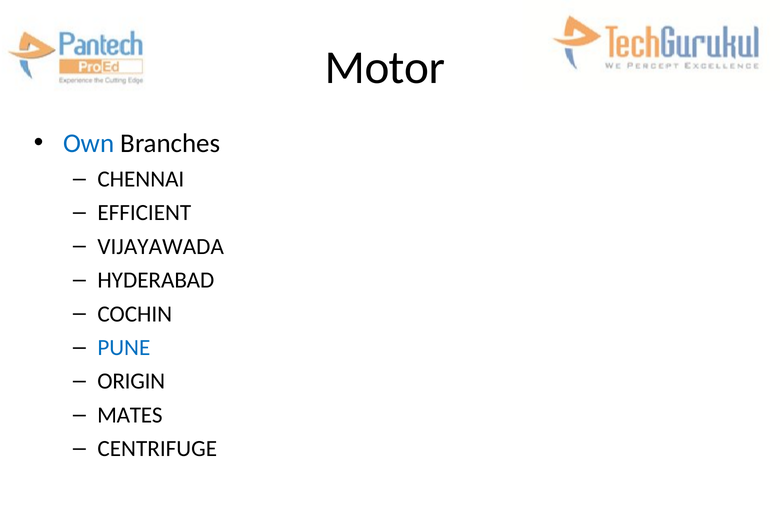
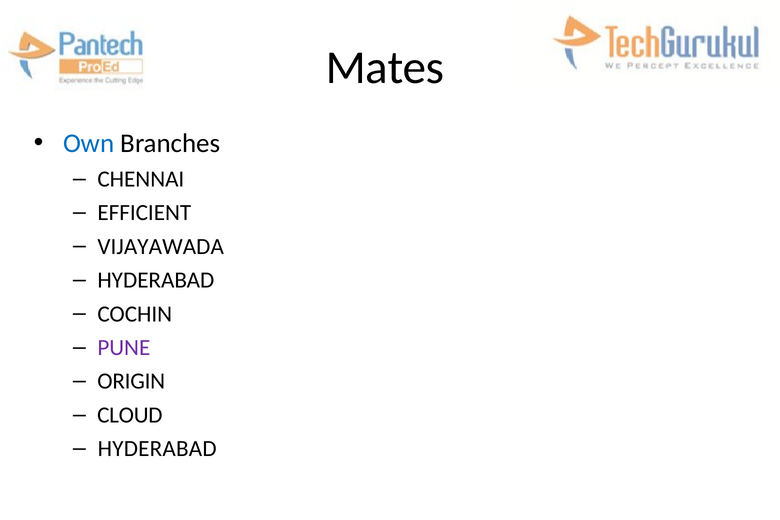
Motor: Motor -> Mates
PUNE colour: blue -> purple
MATES: MATES -> CLOUD
CENTRIFUGE at (157, 449): CENTRIFUGE -> HYDERABAD
